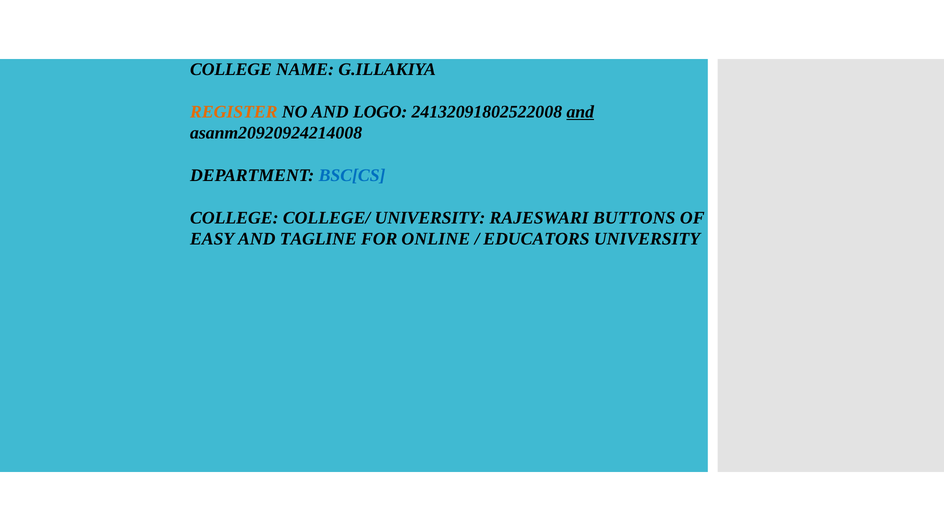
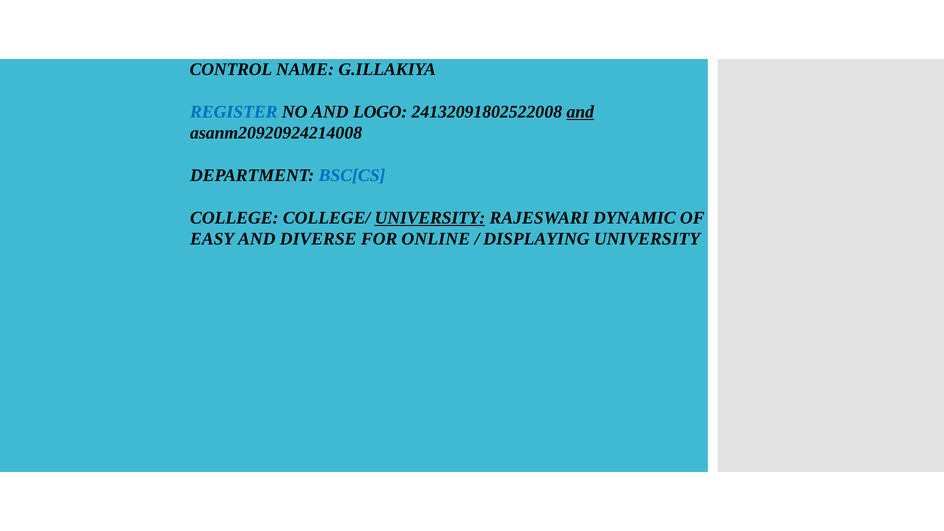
COLLEGE at (231, 69): COLLEGE -> CONTROL
REGISTER colour: orange -> blue
UNIVERSITY at (430, 218) underline: none -> present
BUTTONS: BUTTONS -> DYNAMIC
TAGLINE: TAGLINE -> DIVERSE
EDUCATORS: EDUCATORS -> DISPLAYING
